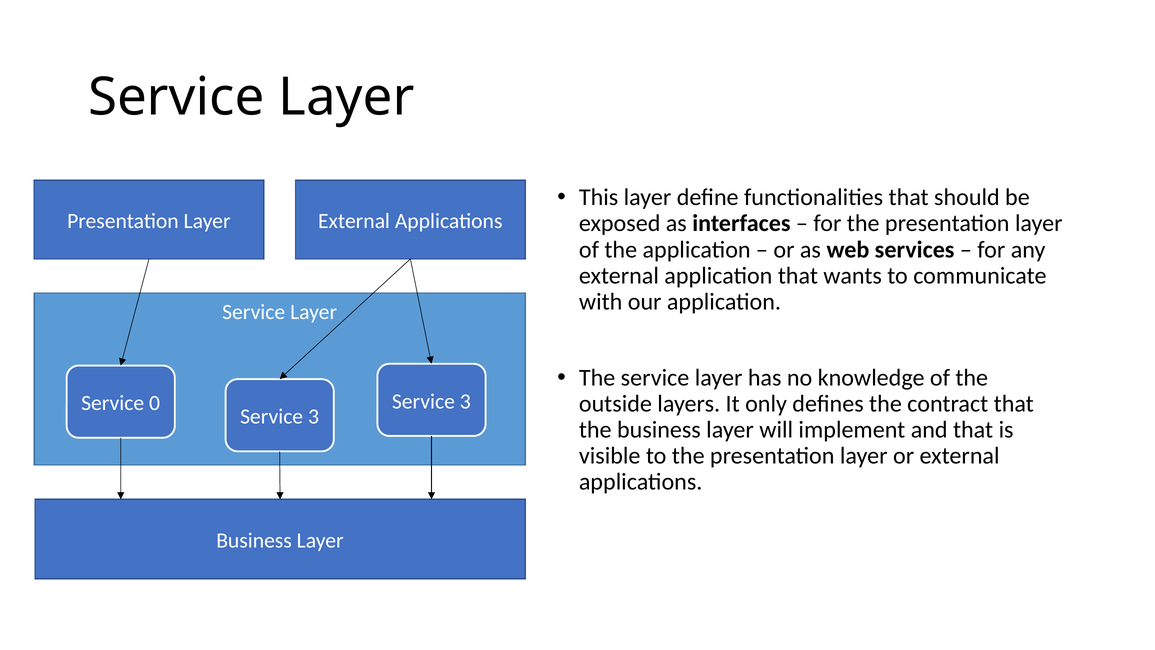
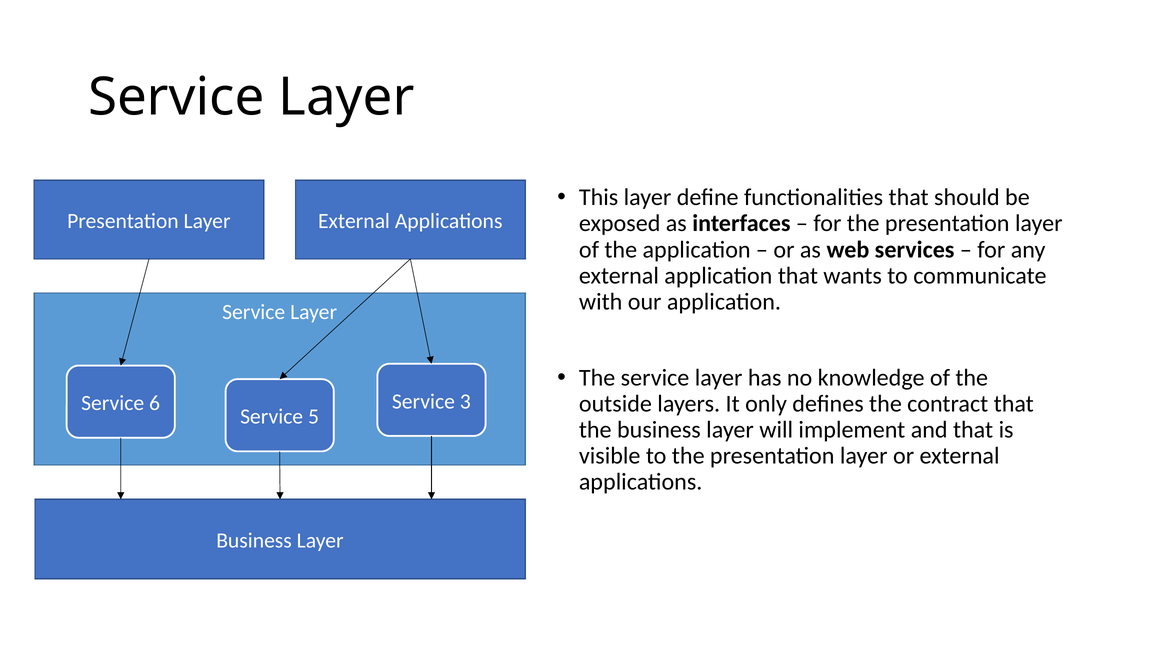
0: 0 -> 6
3 at (314, 417): 3 -> 5
